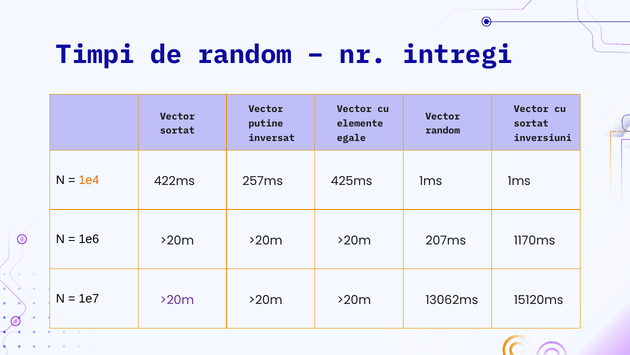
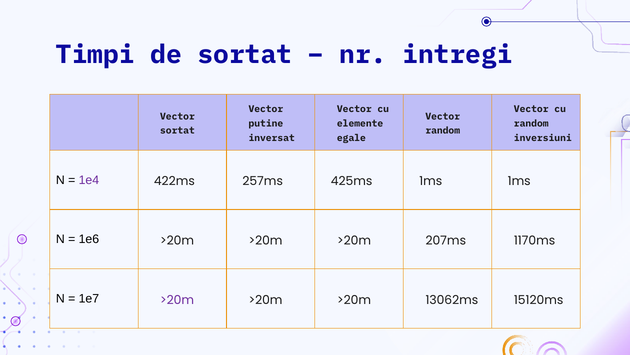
de random: random -> sortat
sortat at (531, 123): sortat -> random
1e4 colour: orange -> purple
